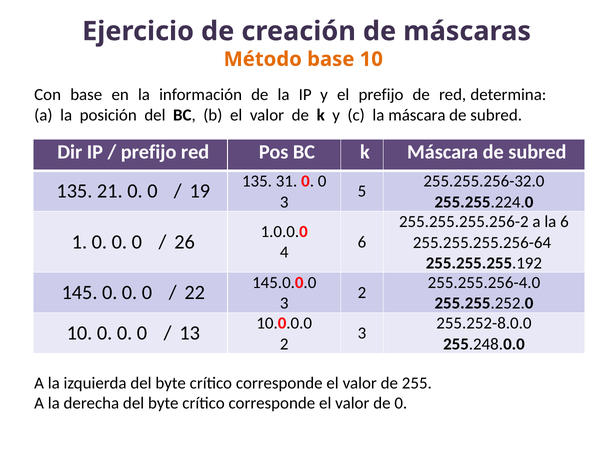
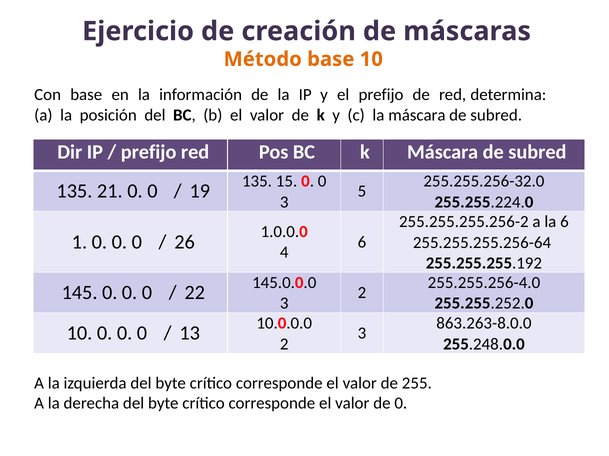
31: 31 -> 15
255.252-8.0.0: 255.252-8.0.0 -> 863.263-8.0.0
